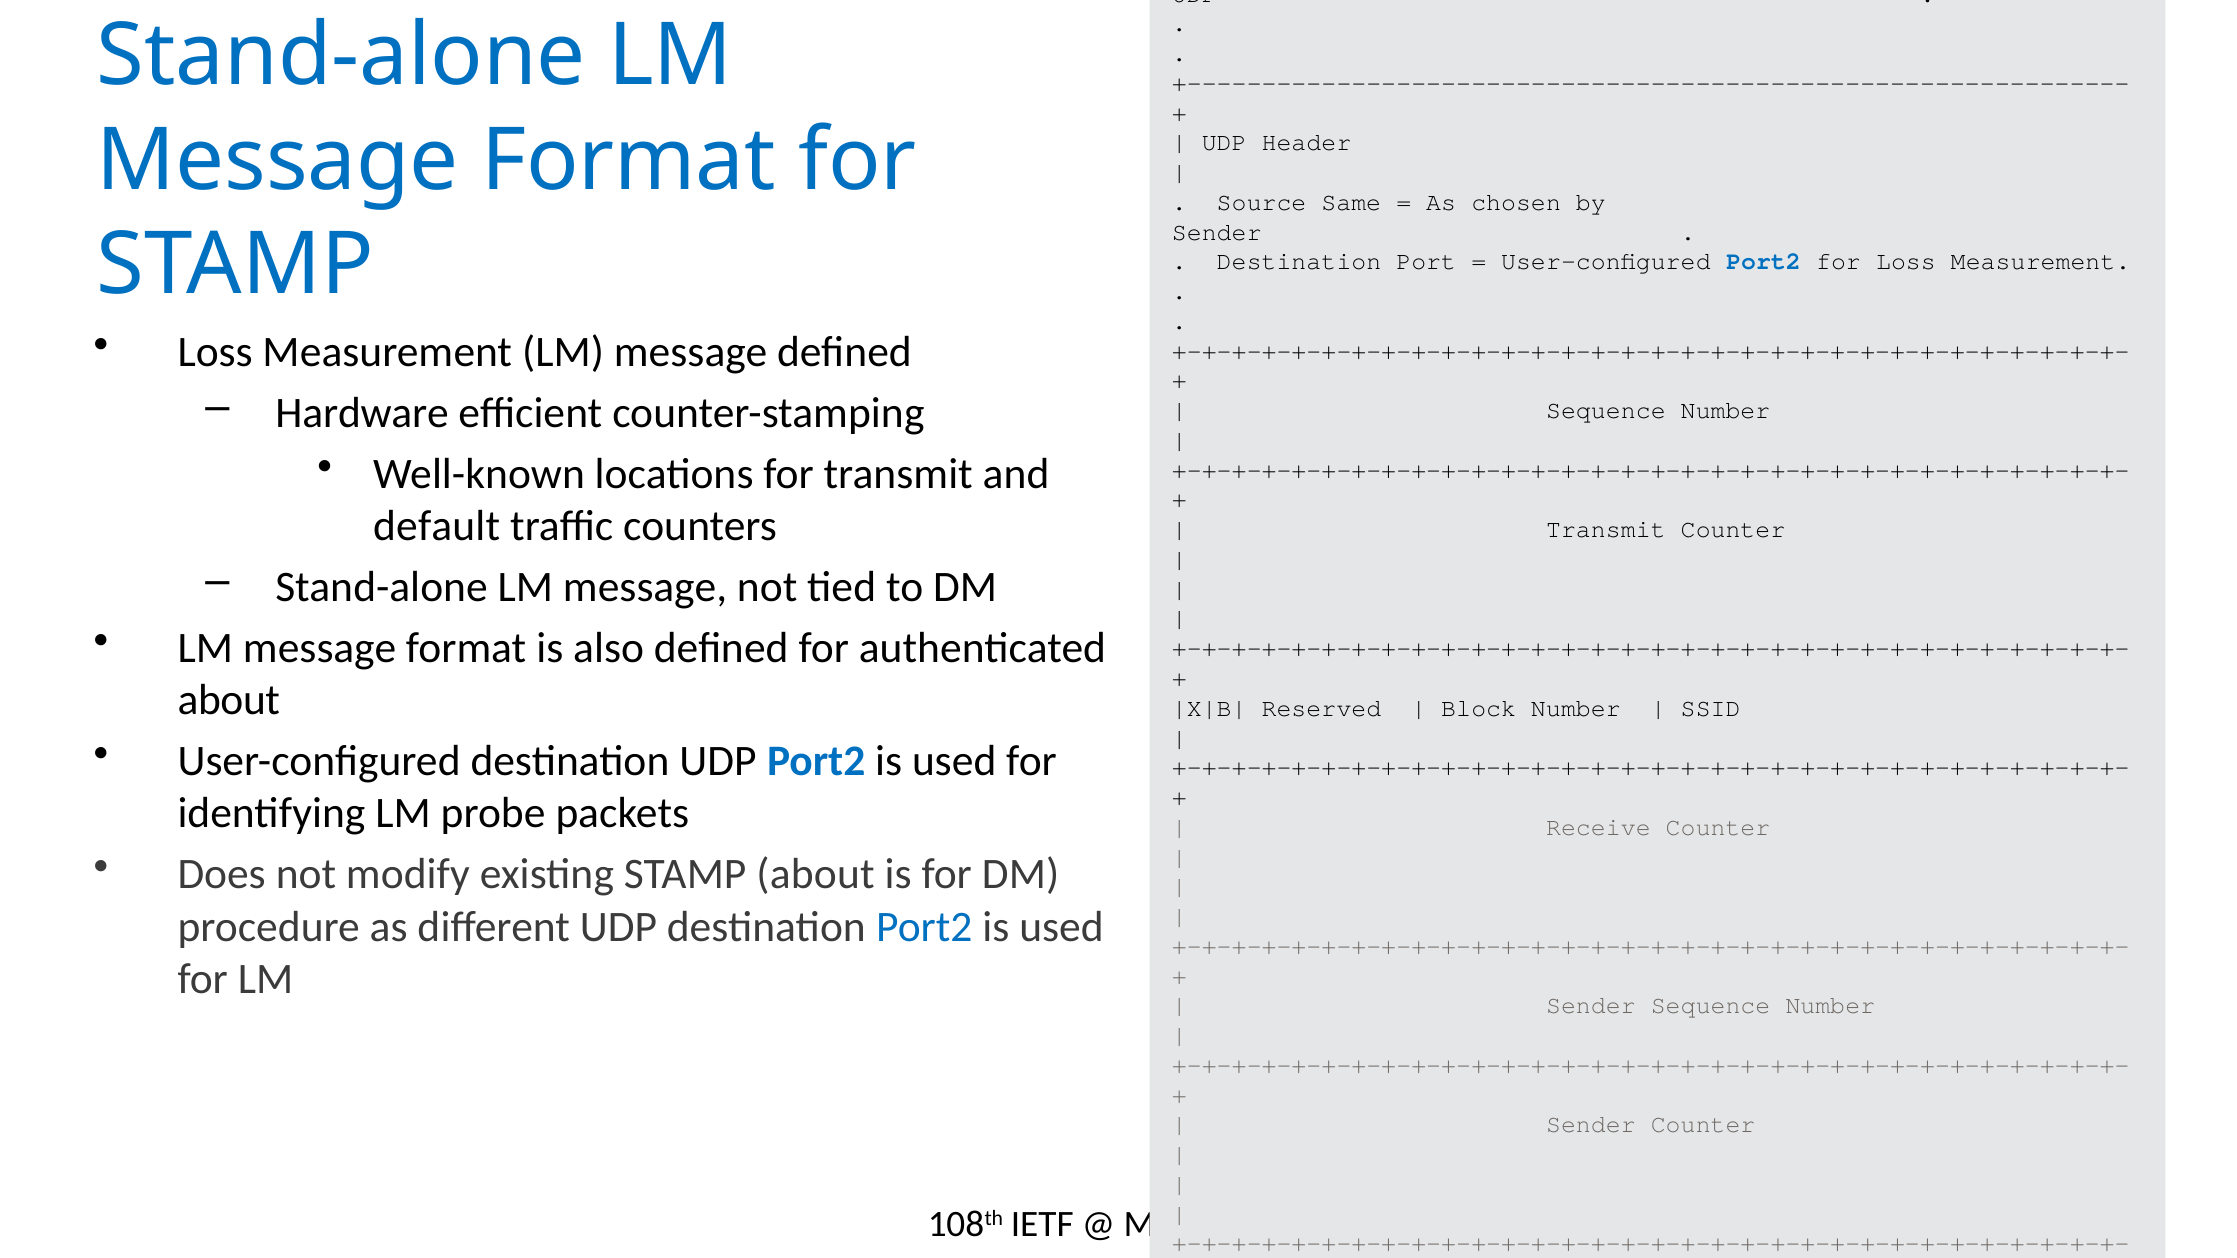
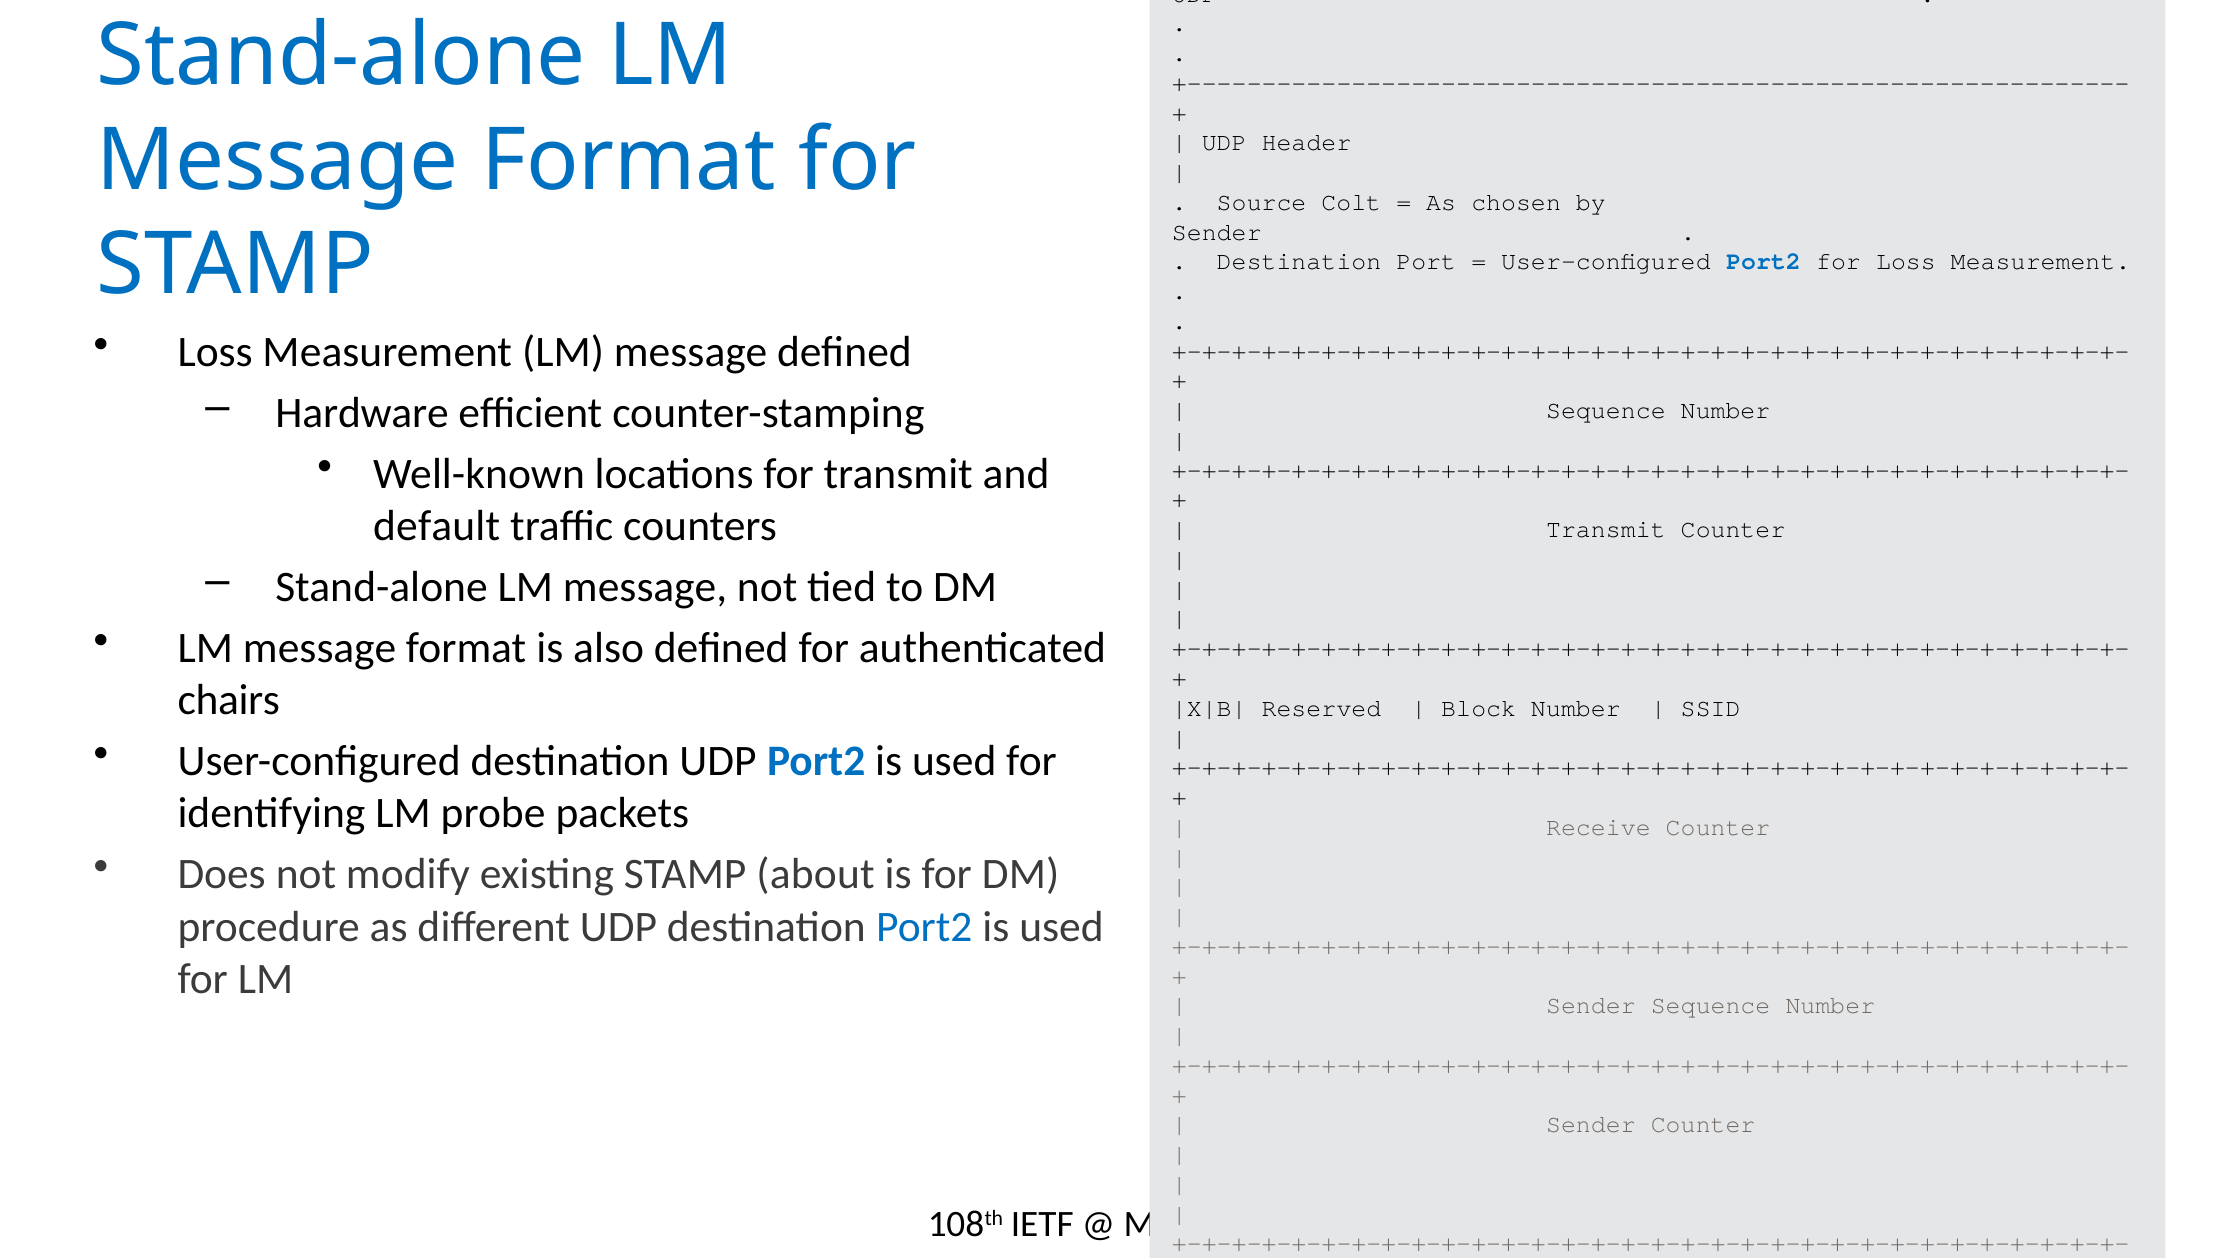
Same: Same -> Colt
about at (229, 701): about -> chairs
